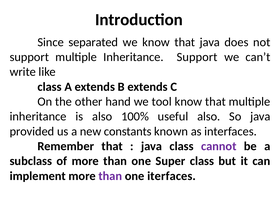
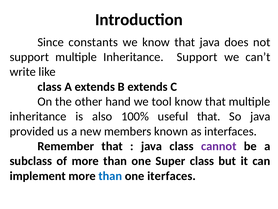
separated: separated -> constants
useful also: also -> that
constants: constants -> members
than at (110, 176) colour: purple -> blue
